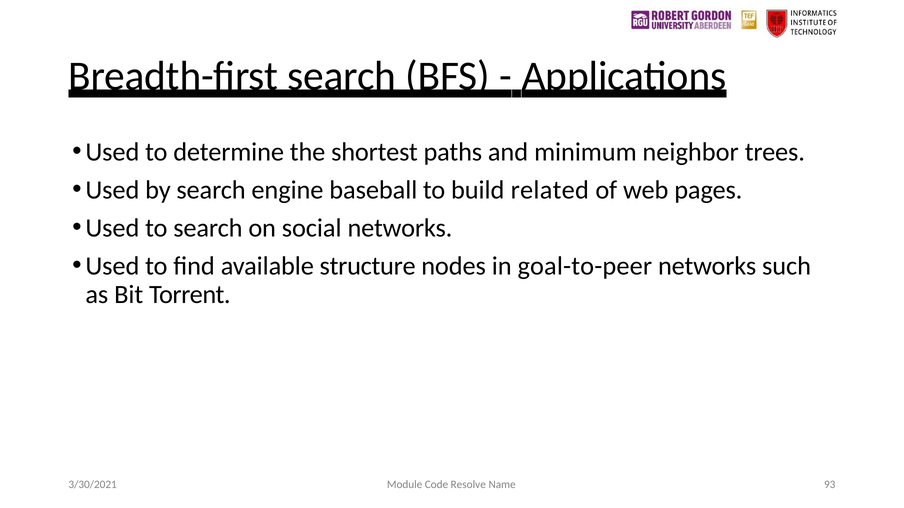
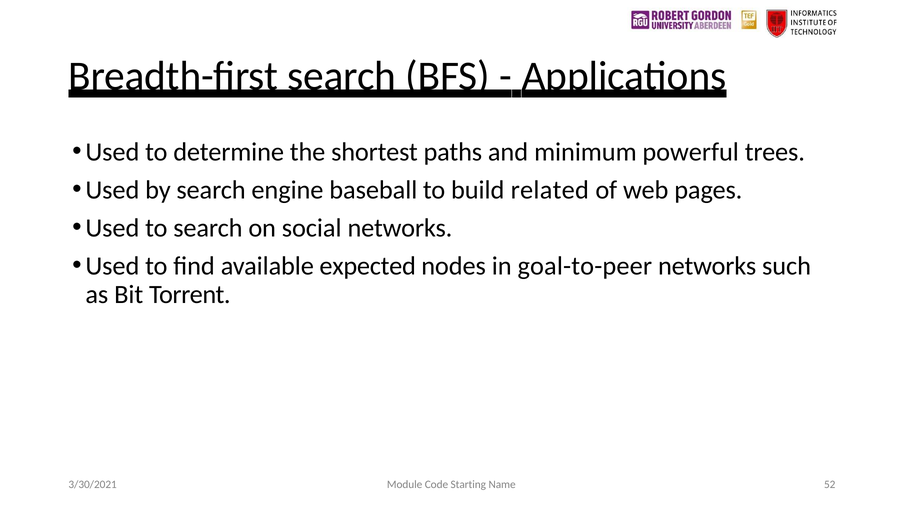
neighbor: neighbor -> powerful
structure: structure -> expected
Resolve: Resolve -> Starting
93: 93 -> 52
